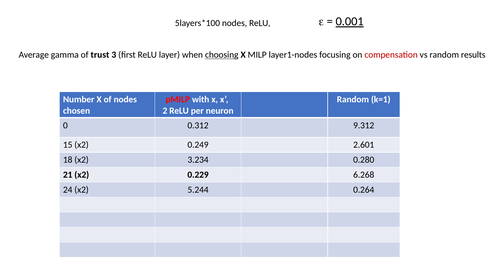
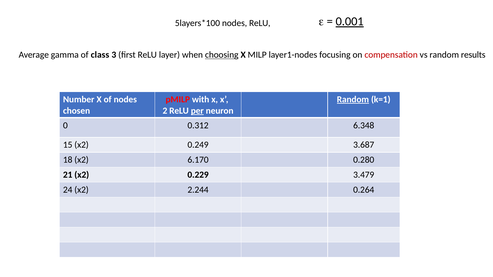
trust: trust -> class
Random at (353, 100) underline: none -> present
per underline: none -> present
9.312: 9.312 -> 6.348
2.601: 2.601 -> 3.687
3.234: 3.234 -> 6.170
6.268: 6.268 -> 3.479
5.244: 5.244 -> 2.244
